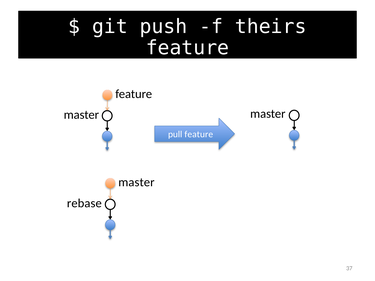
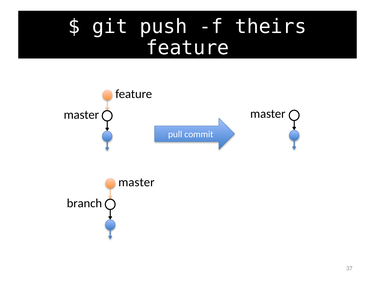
pull feature: feature -> commit
rebase: rebase -> branch
